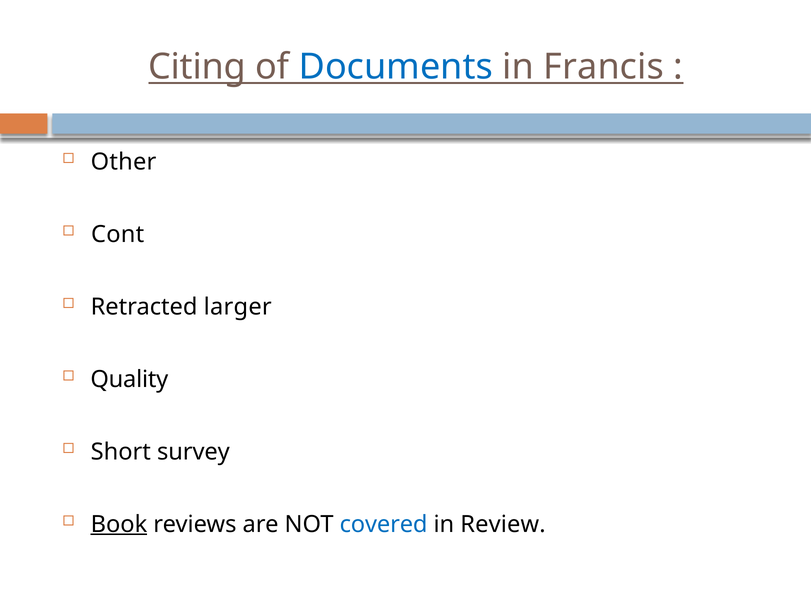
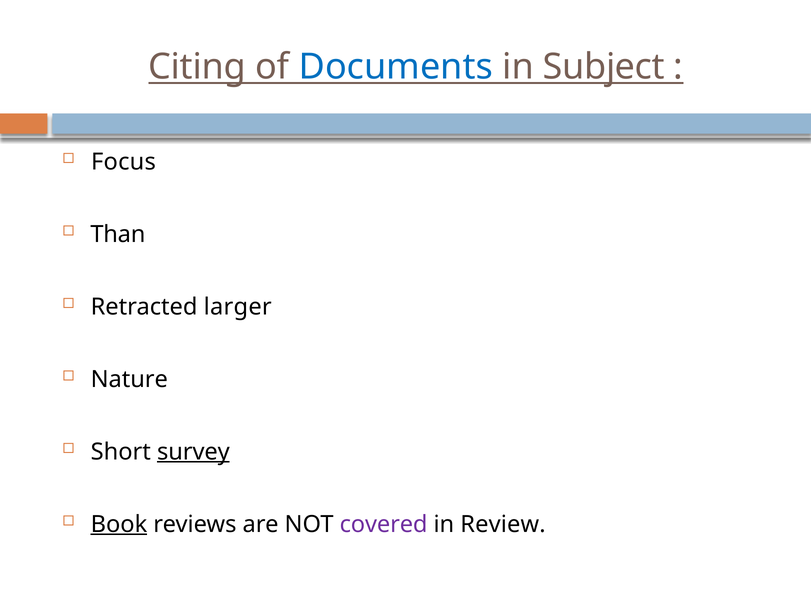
Francis: Francis -> Subject
Other: Other -> Focus
Cont: Cont -> Than
Quality: Quality -> Nature
survey underline: none -> present
covered colour: blue -> purple
